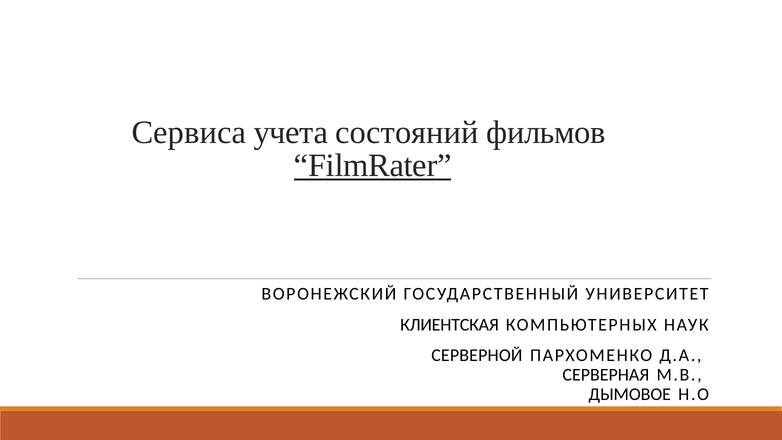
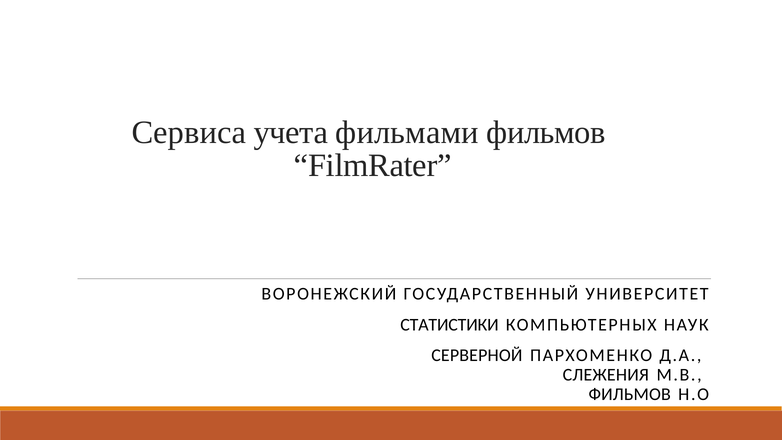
состояний: состояний -> фильмами
FilmRater underline: present -> none
КЛИЕНТСКАЯ: КЛИЕНТСКАЯ -> СТАТИСТИКИ
СЕРВЕРНАЯ: СЕРВЕРНАЯ -> СЛЕЖЕНИЯ
ДЫМОВОЕ at (630, 394): ДЫМОВОЕ -> ФИЛЬМОВ
